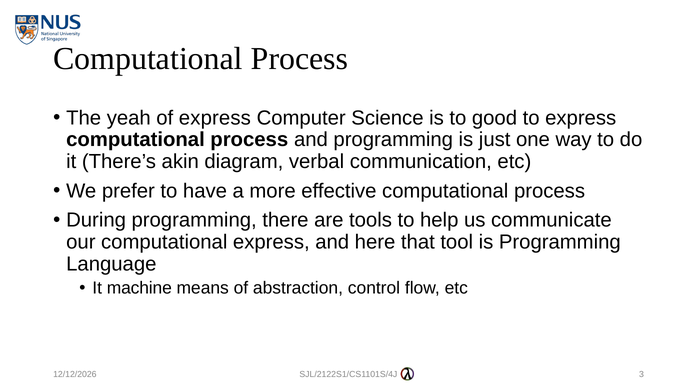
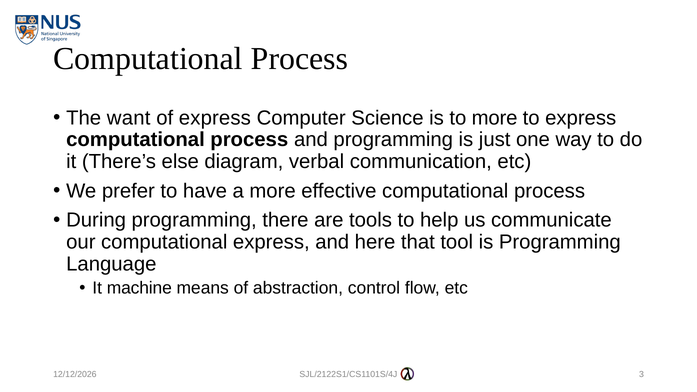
yeah: yeah -> want
to good: good -> more
akin: akin -> else
